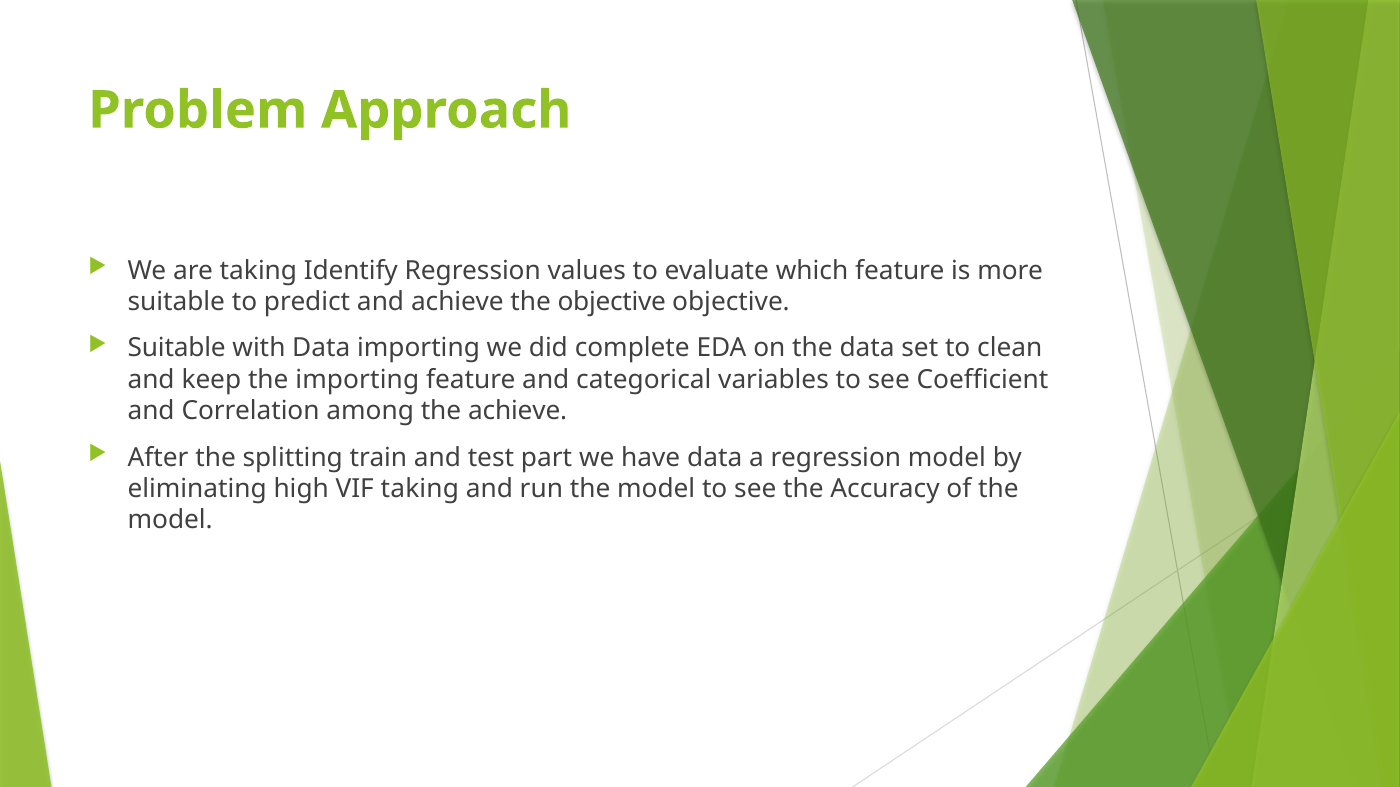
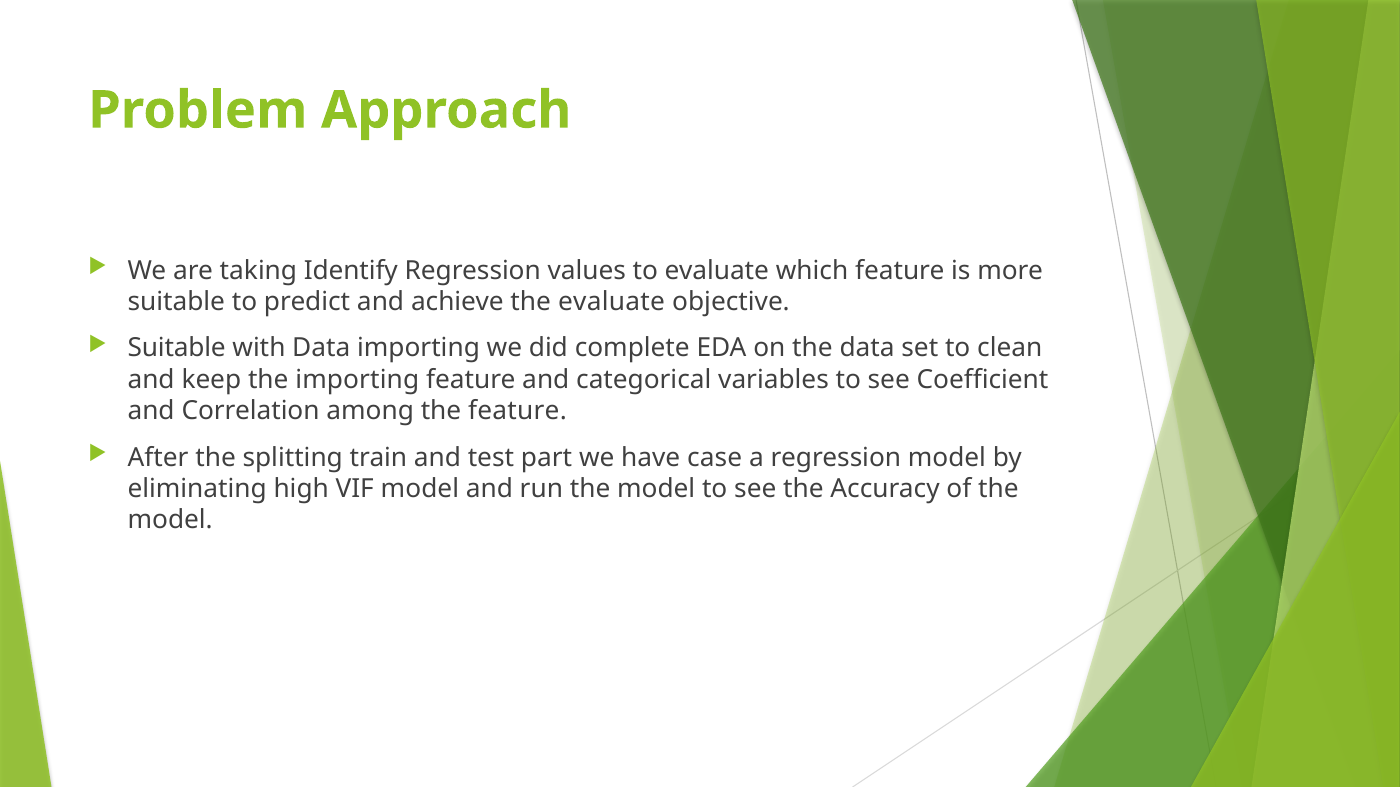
the objective: objective -> evaluate
the achieve: achieve -> feature
have data: data -> case
VIF taking: taking -> model
